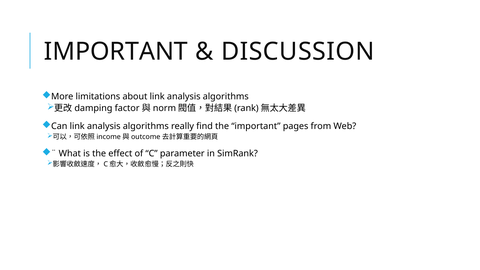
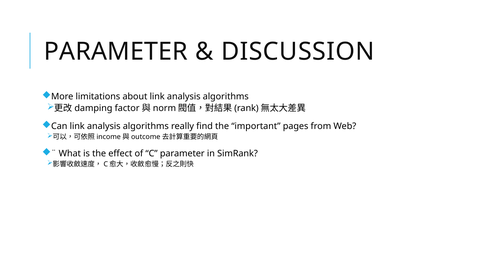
IMPORTANT at (116, 52): IMPORTANT -> PARAMETER
